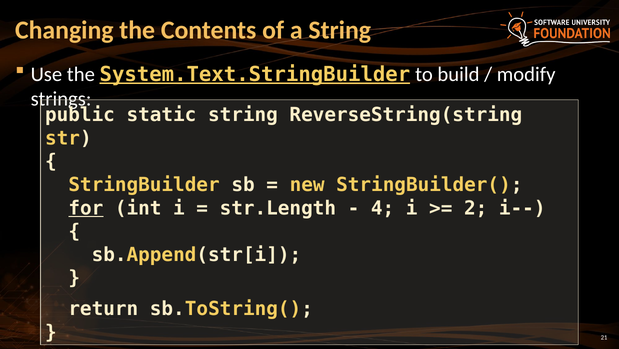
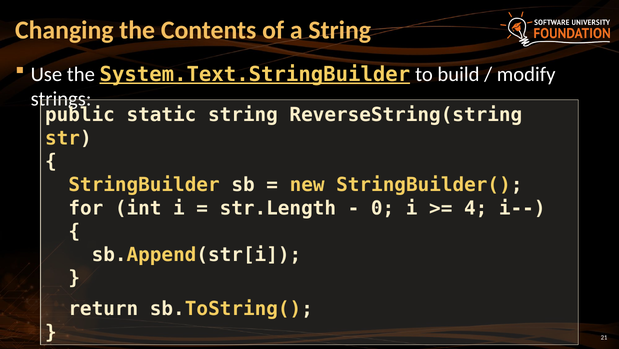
for underline: present -> none
4: 4 -> 0
2: 2 -> 4
